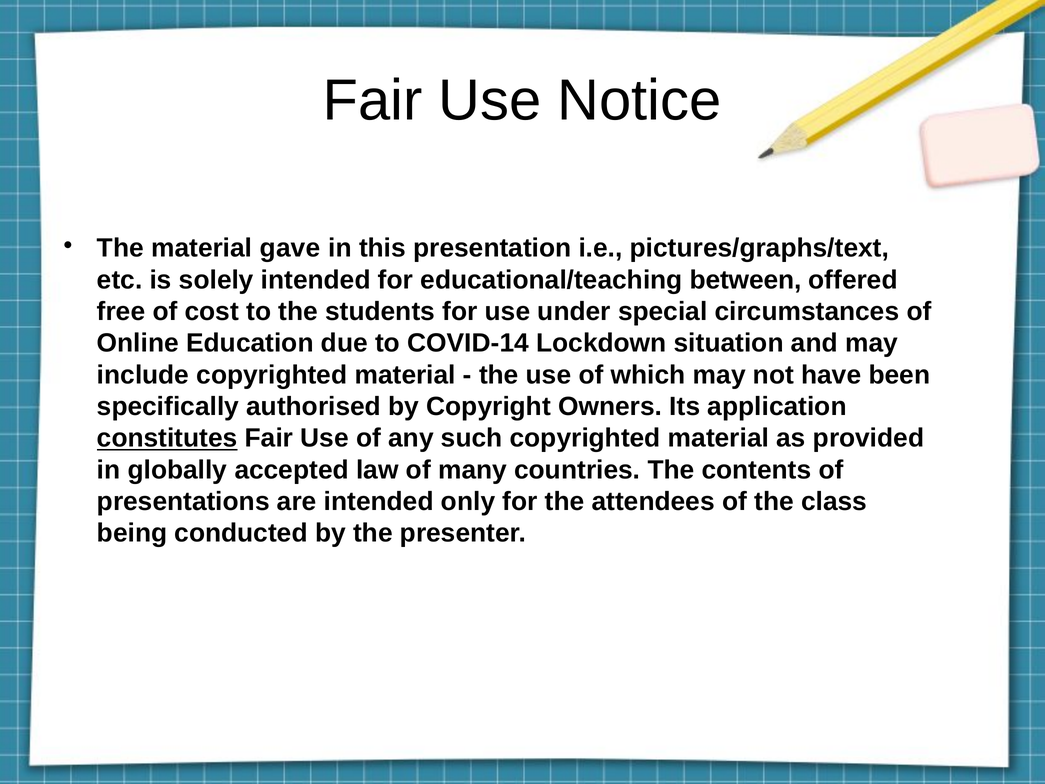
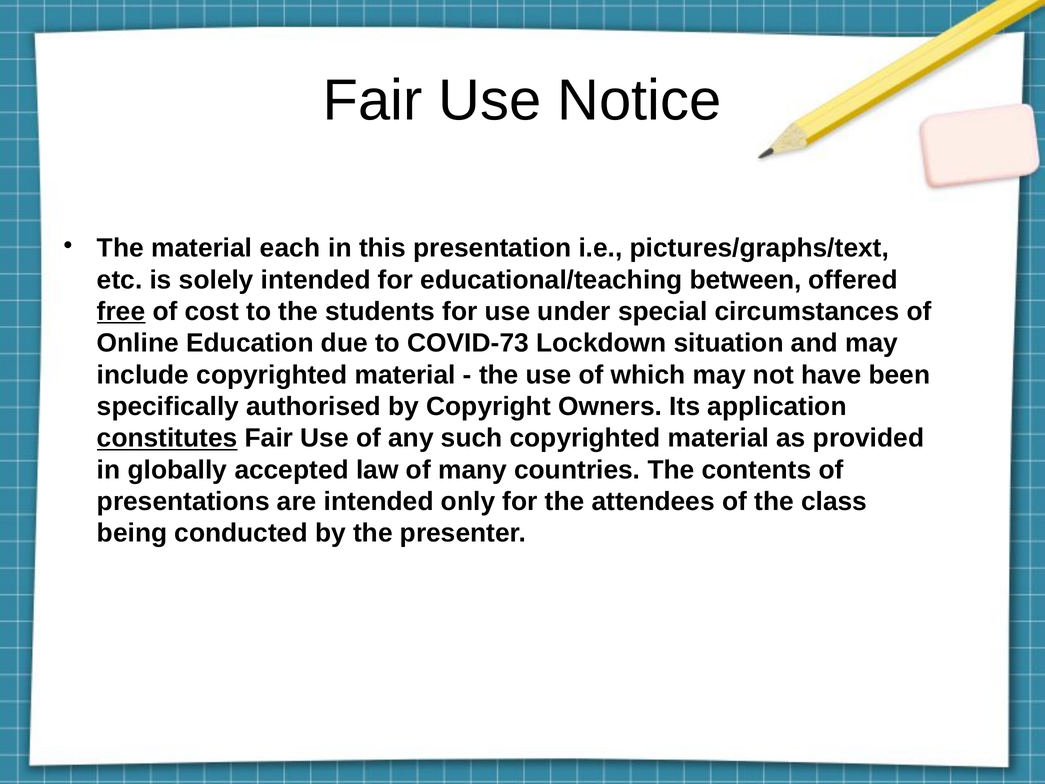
gave: gave -> each
free underline: none -> present
COVID-14: COVID-14 -> COVID-73
